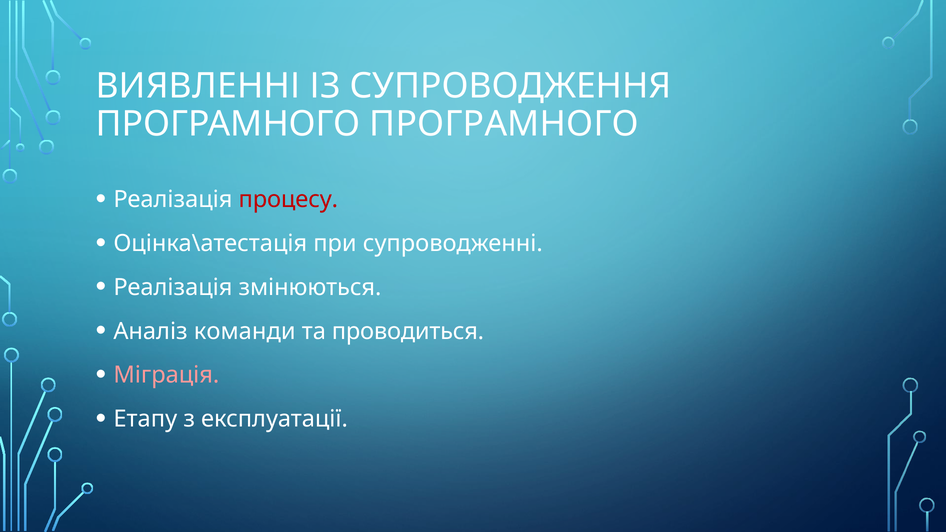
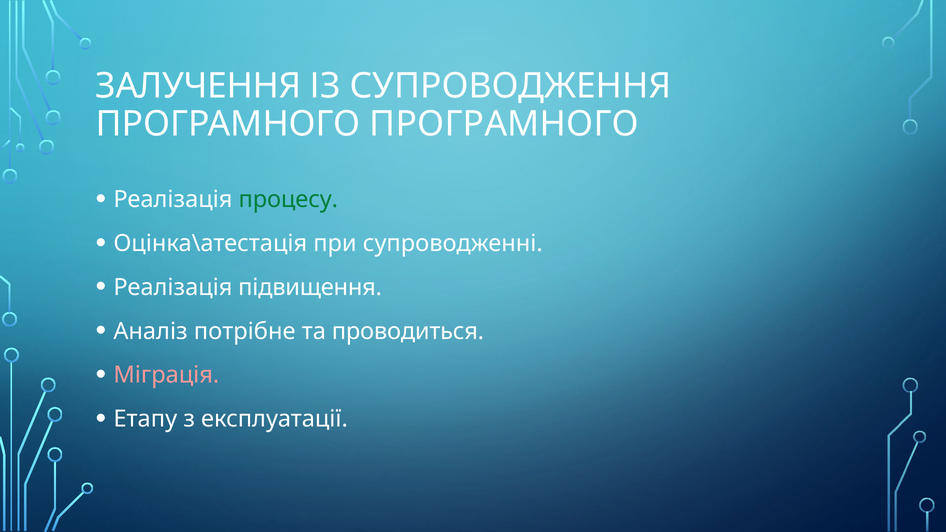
ВИЯВЛЕННІ: ВИЯВЛЕННІ -> ЗАЛУЧЕННЯ
процесу colour: red -> green
змінюються: змінюються -> підвищення
команди: команди -> потрібне
